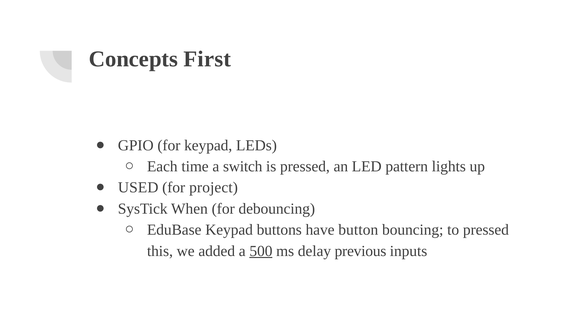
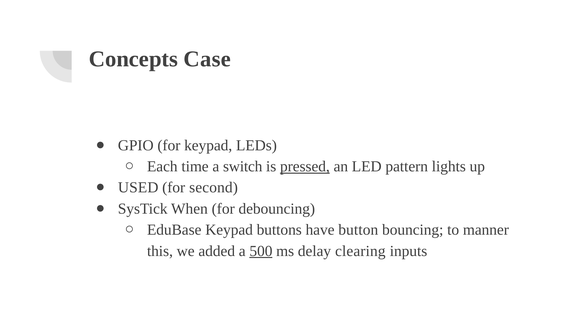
First: First -> Case
pressed at (305, 167) underline: none -> present
project: project -> second
to pressed: pressed -> manner
previous: previous -> clearing
